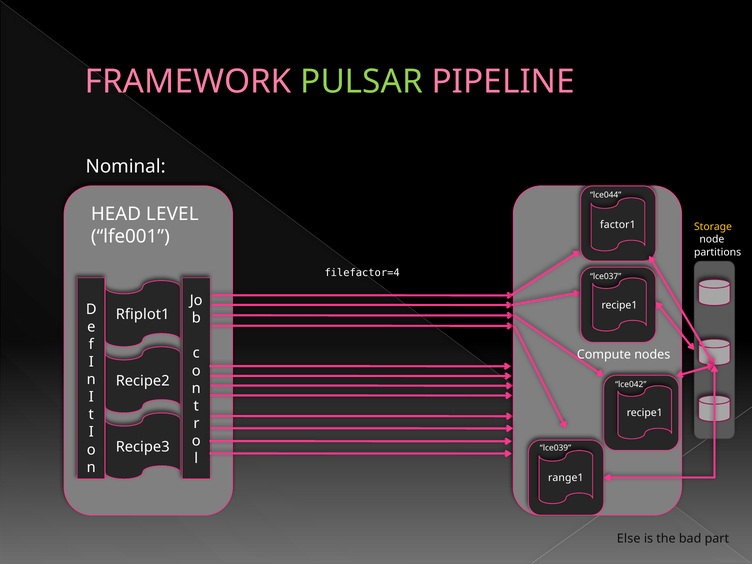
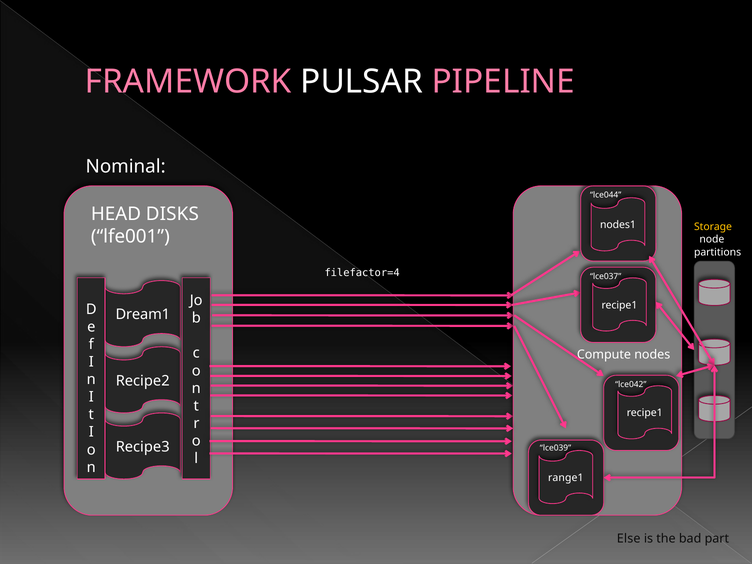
PULSAR colour: light green -> white
LEVEL: LEVEL -> DISKS
factor1: factor1 -> nodes1
Rfiplot1: Rfiplot1 -> Dream1
